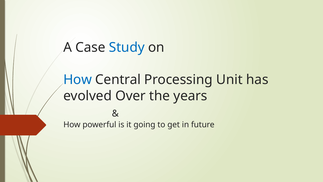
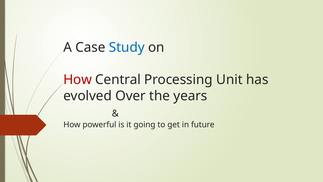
How at (78, 80) colour: blue -> red
